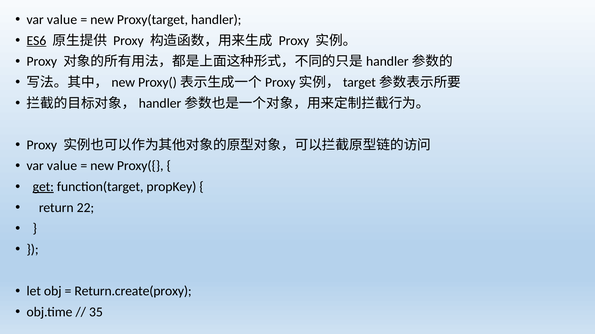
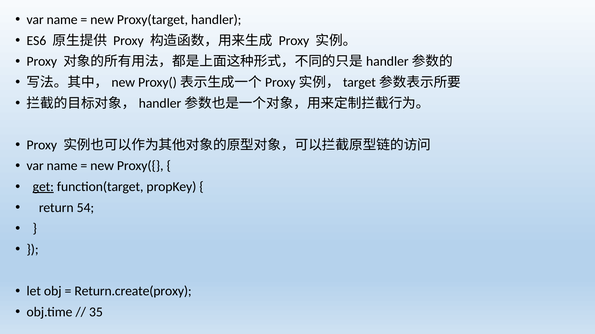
value at (62, 20): value -> name
ES6 underline: present -> none
value at (62, 166): value -> name
22: 22 -> 54
